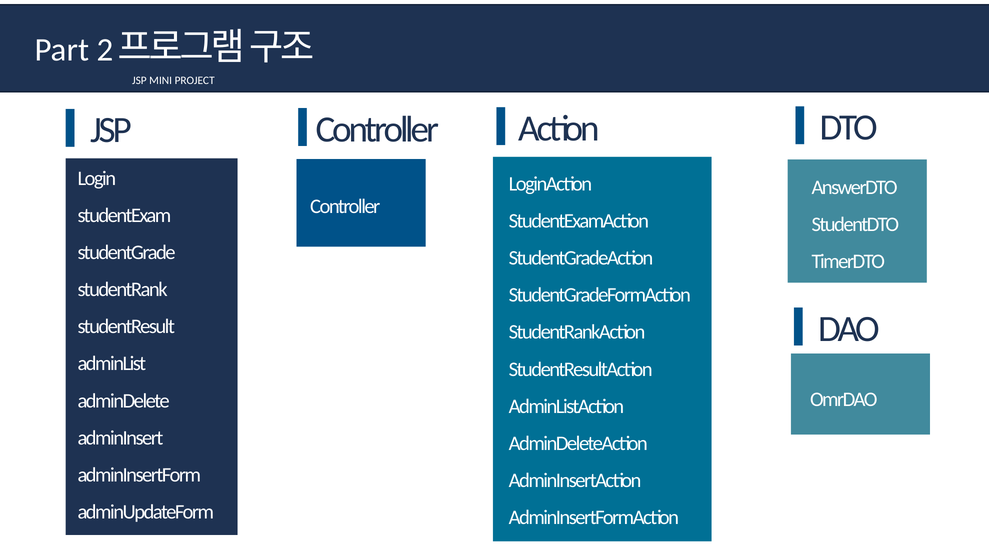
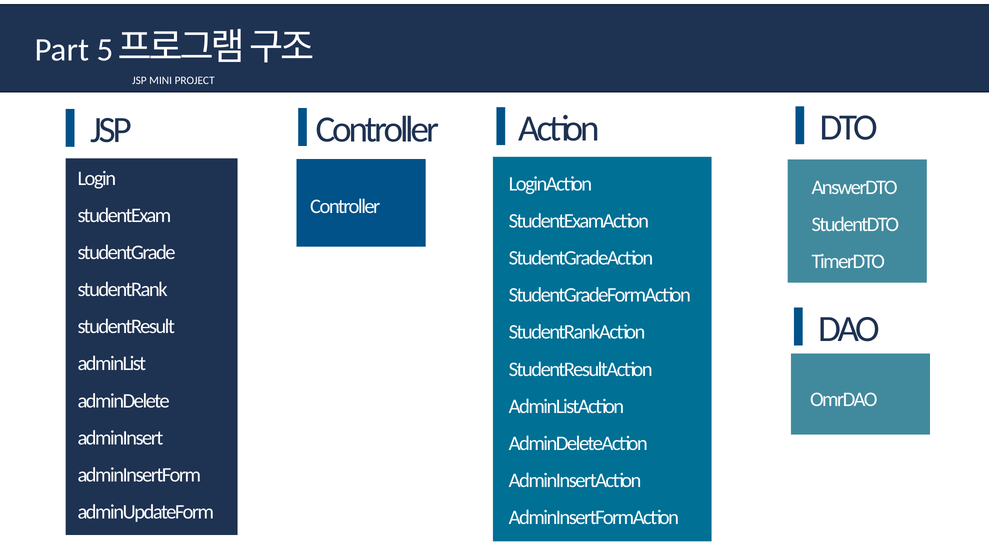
2: 2 -> 5
